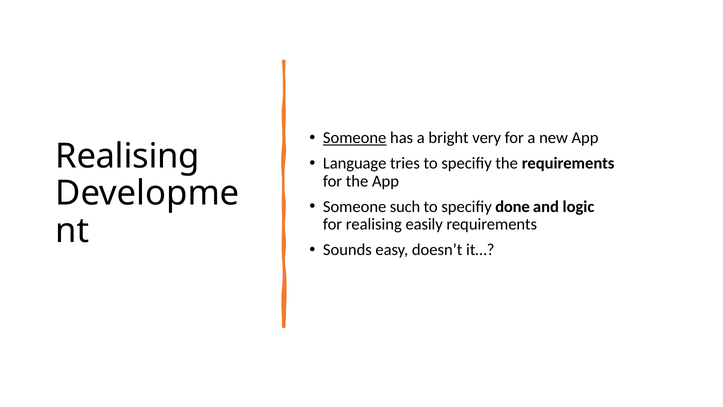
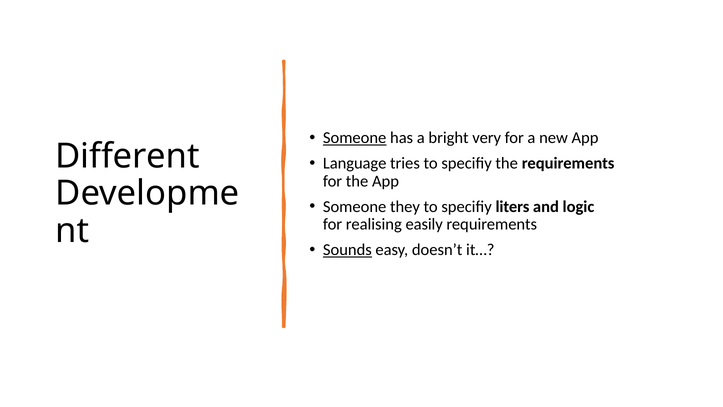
Realising at (127, 156): Realising -> Different
such: such -> they
done: done -> liters
Sounds underline: none -> present
